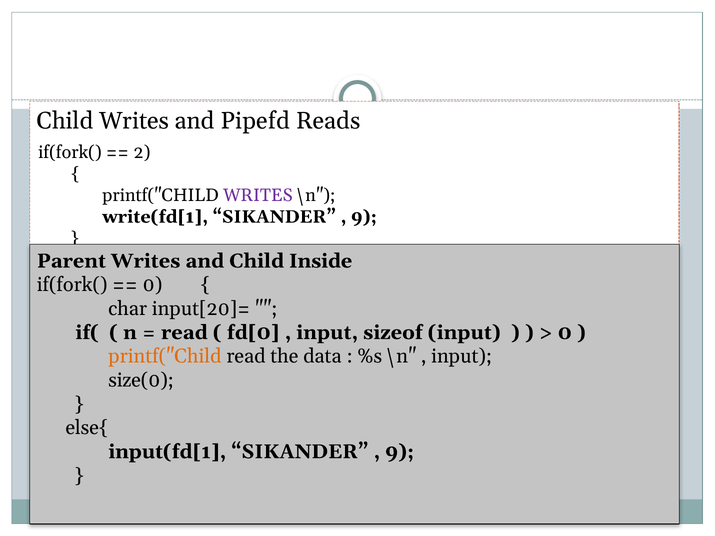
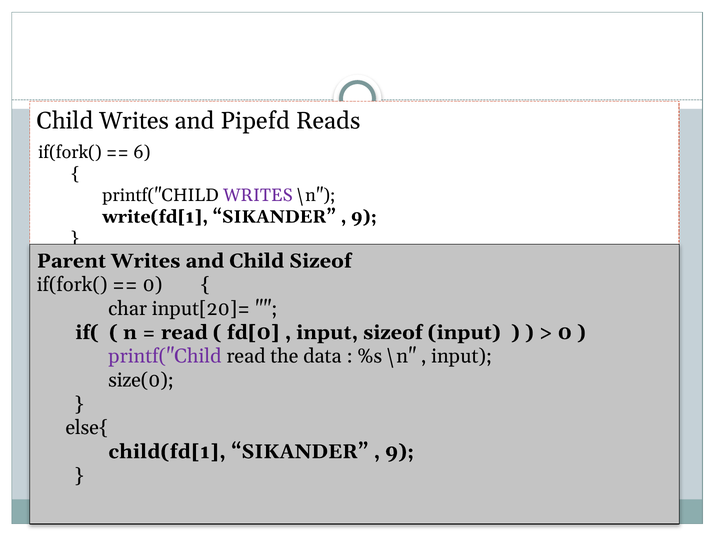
2: 2 -> 6
Child Inside: Inside -> Sizeof
printf("Child at (165, 356) colour: orange -> purple
input(fd[1: input(fd[1 -> child(fd[1
